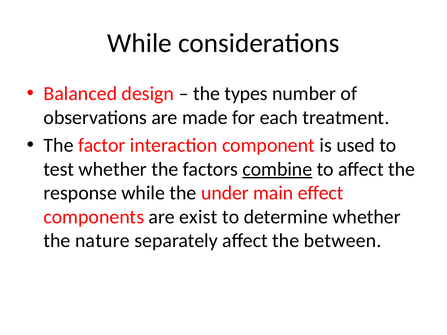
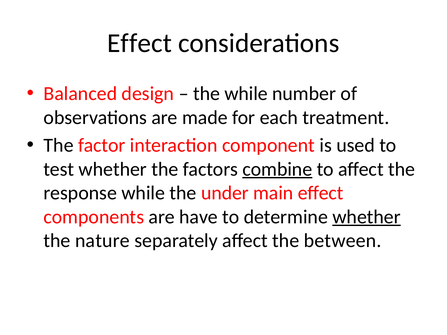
While at (140, 43): While -> Effect
the types: types -> while
exist: exist -> have
whether at (367, 217) underline: none -> present
